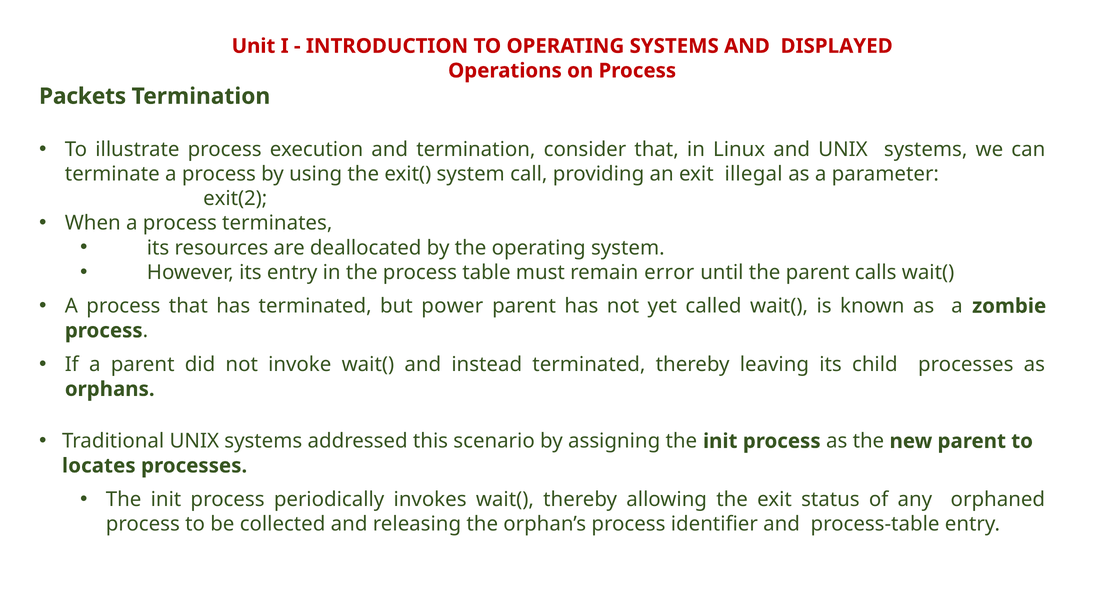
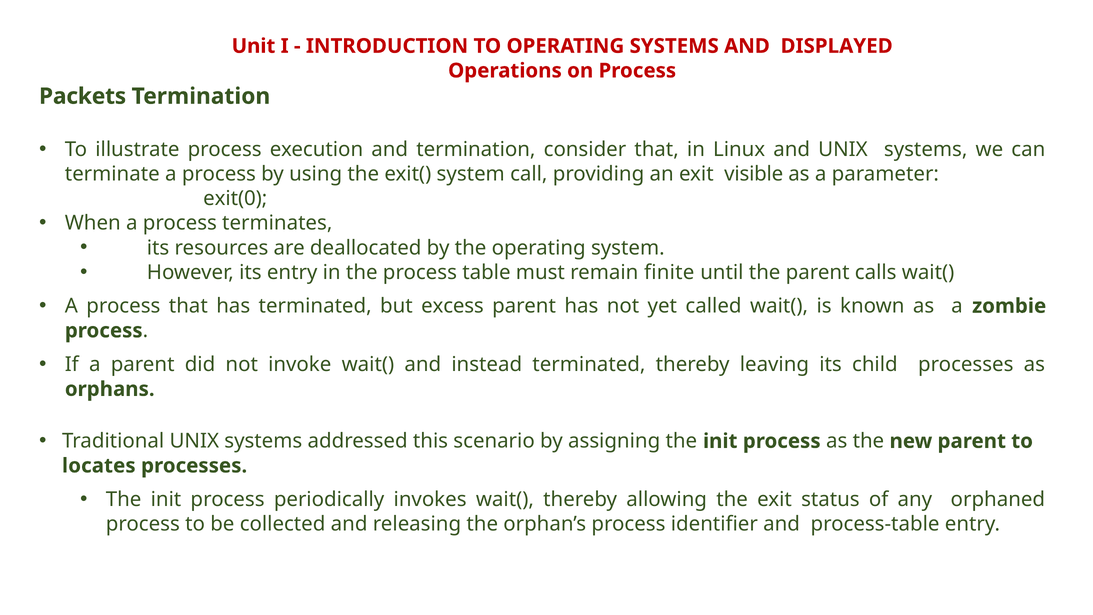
illegal: illegal -> visible
exit(2: exit(2 -> exit(0
error: error -> finite
power: power -> excess
